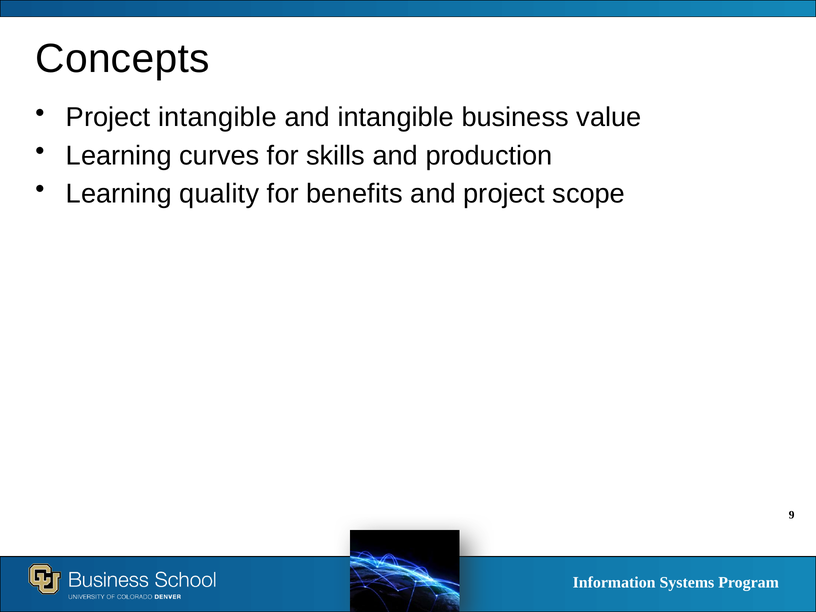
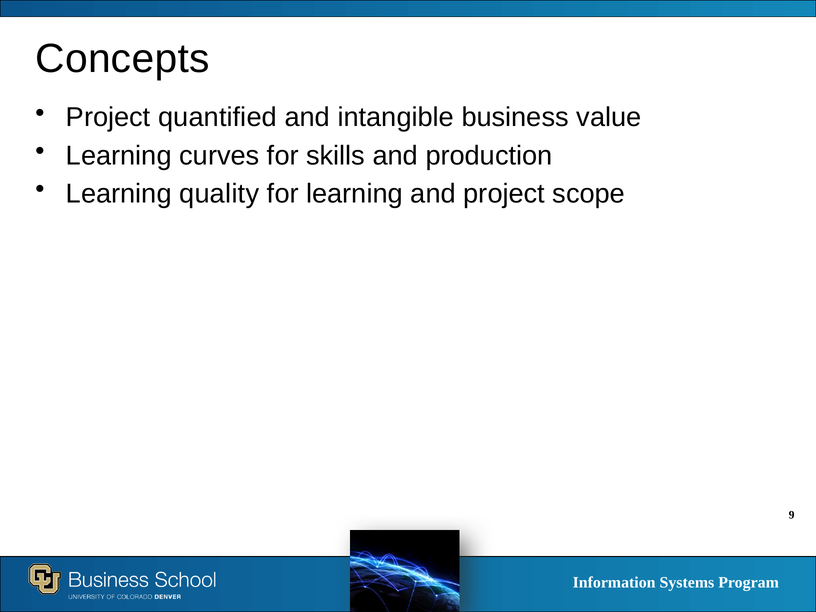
Project intangible: intangible -> quantified
for benefits: benefits -> learning
